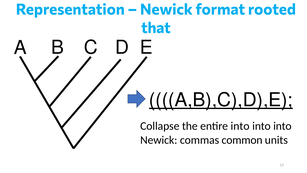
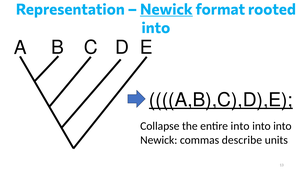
Newick at (166, 10) underline: none -> present
that at (156, 28): that -> into
common: common -> describe
